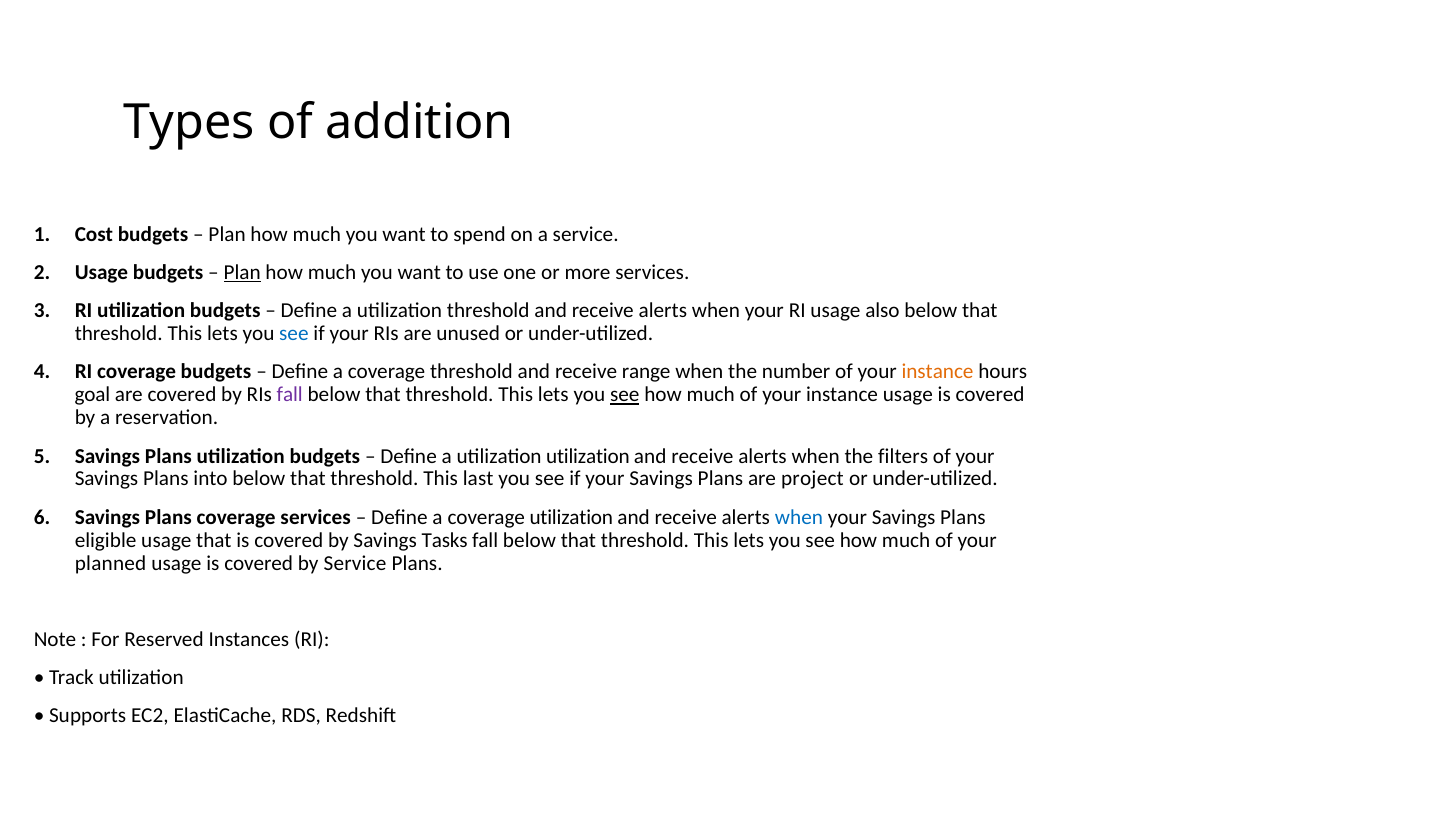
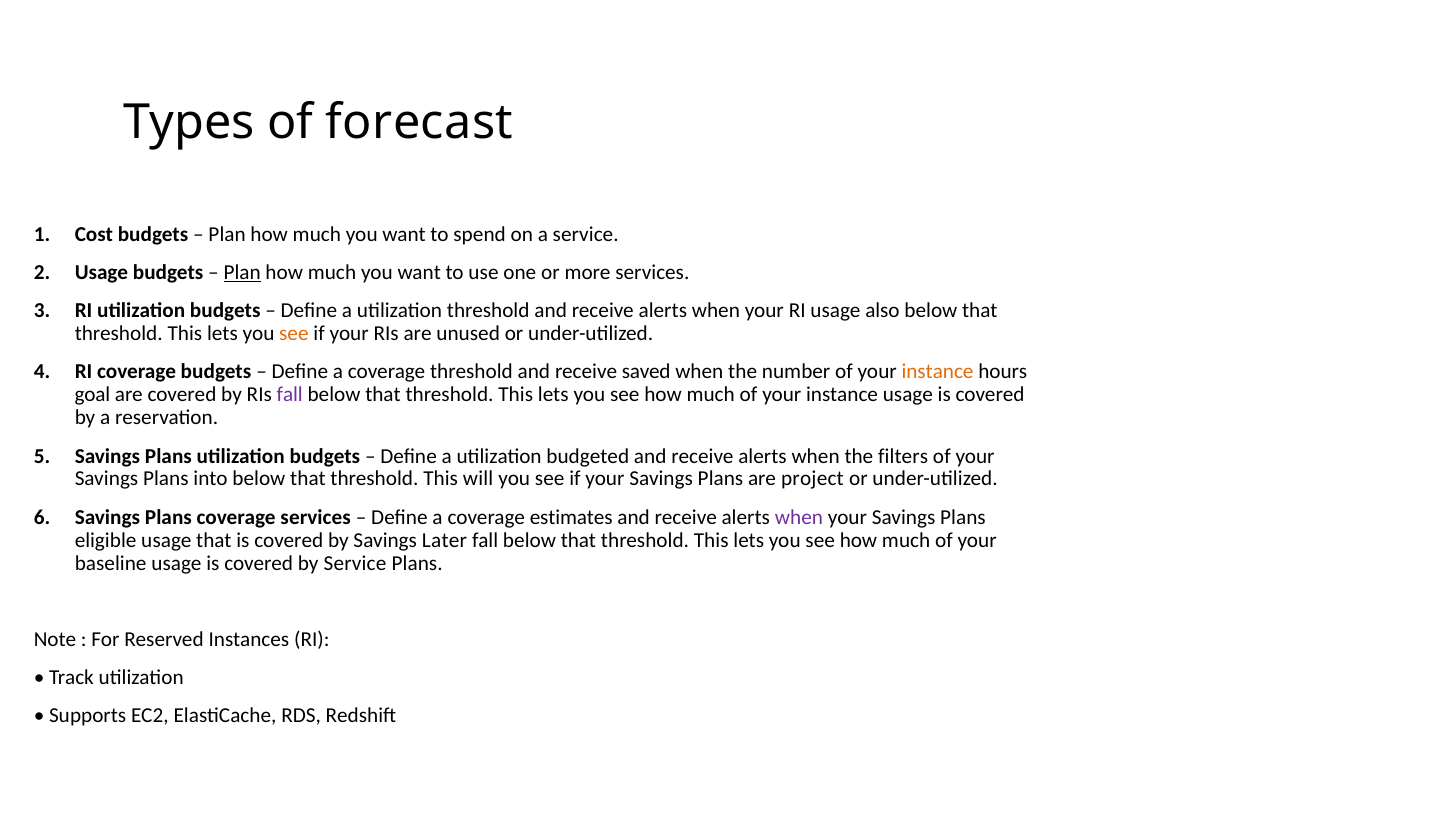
addition: addition -> forecast
see at (294, 334) colour: blue -> orange
range: range -> saved
see at (625, 395) underline: present -> none
utilization utilization: utilization -> budgeted
last: last -> will
coverage utilization: utilization -> estimates
when at (799, 517) colour: blue -> purple
Tasks: Tasks -> Later
planned: planned -> baseline
